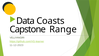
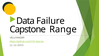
Coasts: Coasts -> Failure
